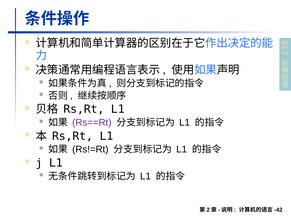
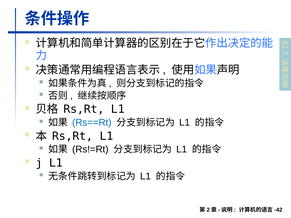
Rs==Rt colour: purple -> blue
